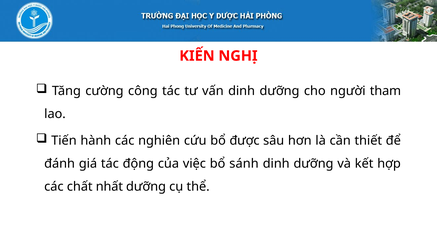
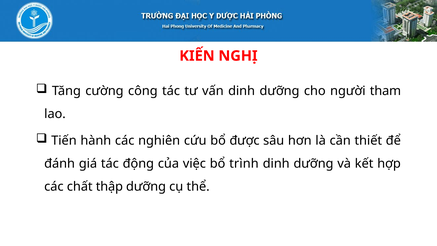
sánh: sánh -> trình
nhất: nhất -> thập
